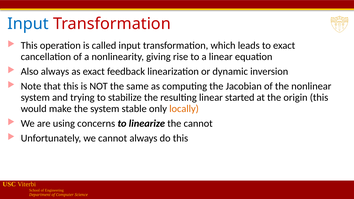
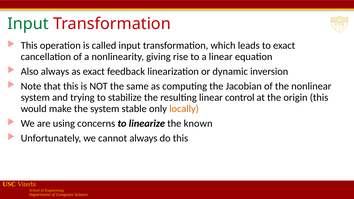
Input at (28, 24) colour: blue -> green
started: started -> control
the cannot: cannot -> known
